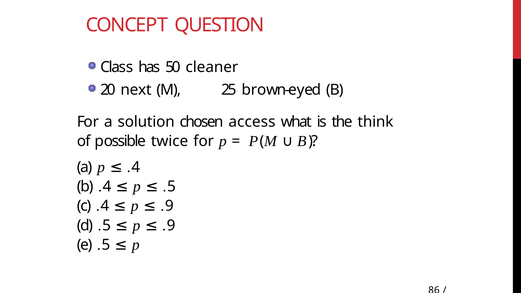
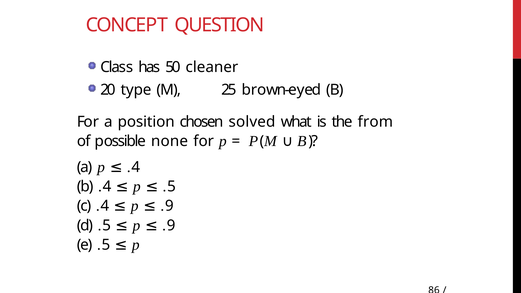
next: next -> type
solution: solution -> position
access: access -> solved
think: think -> from
twice: twice -> none
